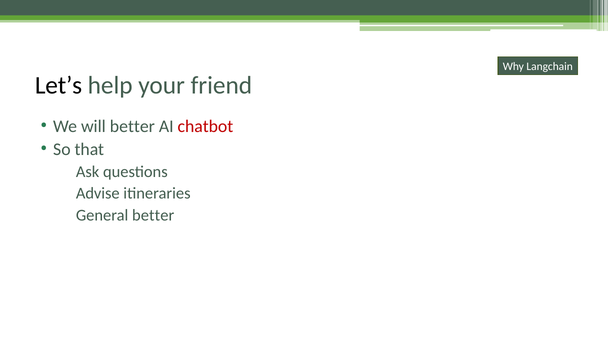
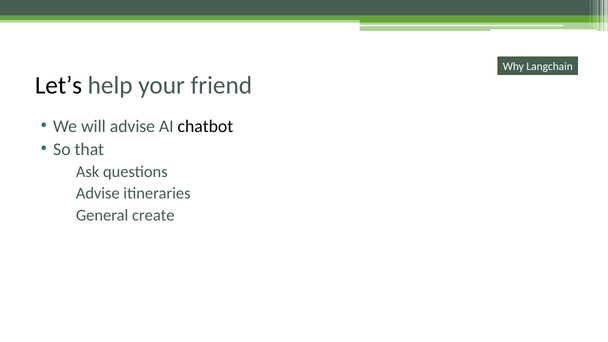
will better: better -> advise
chatbot colour: red -> black
General better: better -> create
